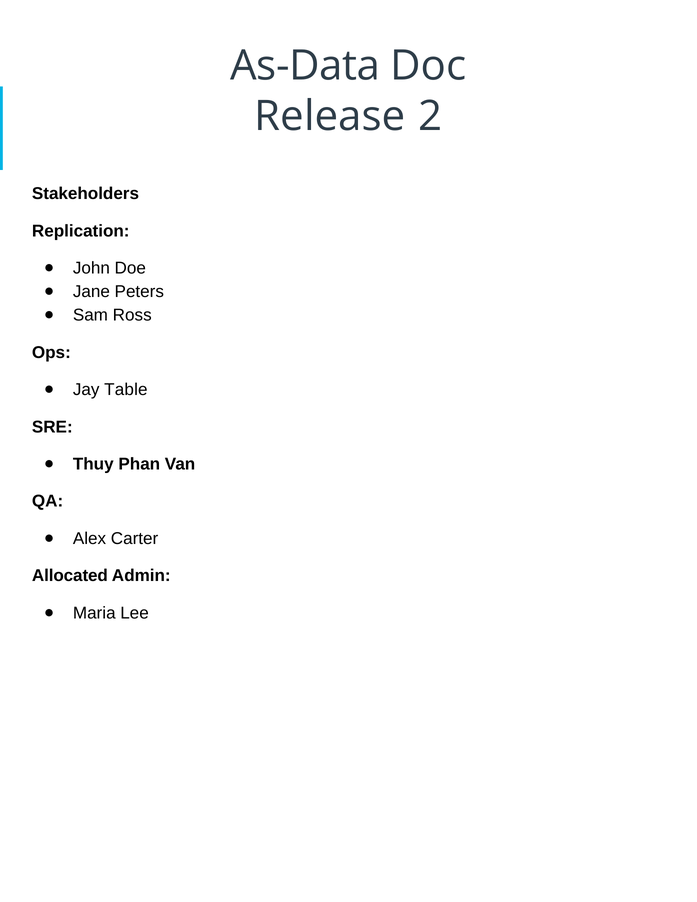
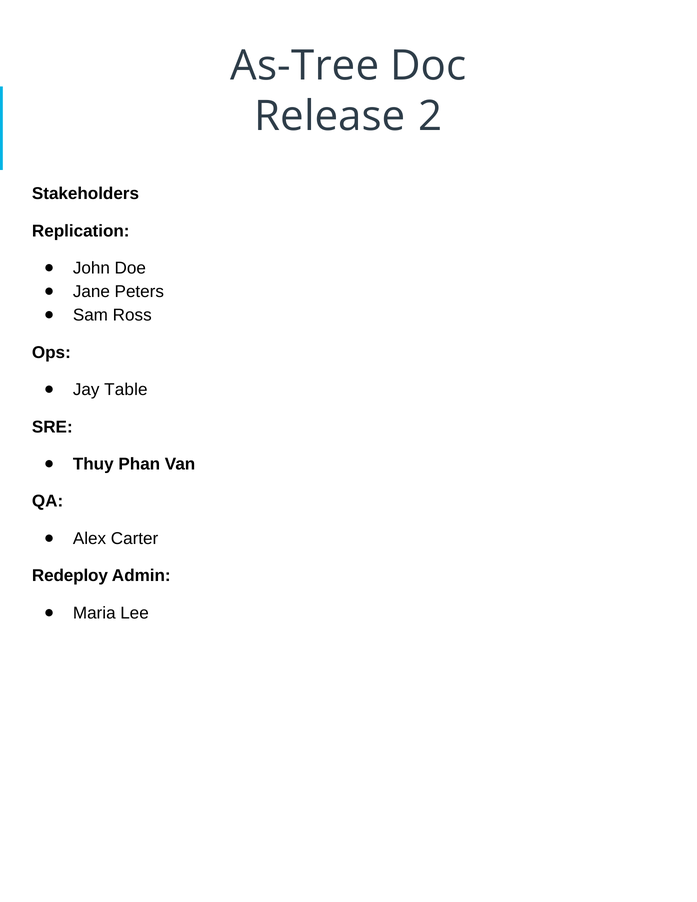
As-Data: As-Data -> As-Tree
Allocated: Allocated -> Redeploy
